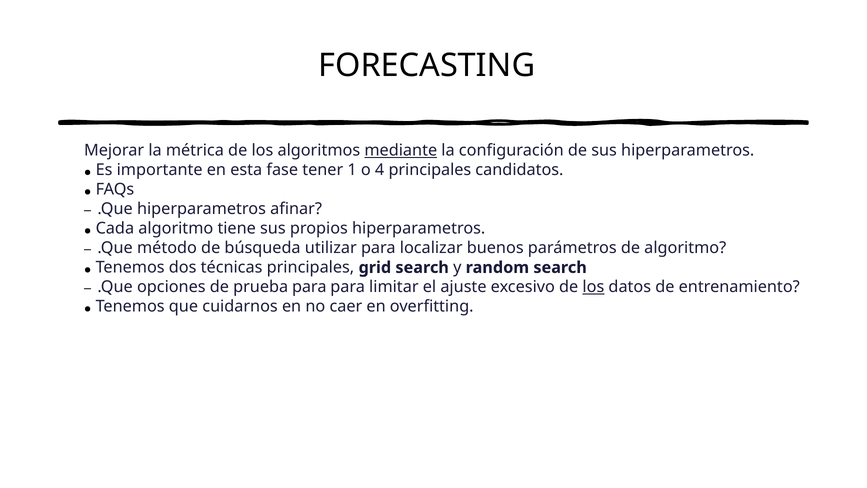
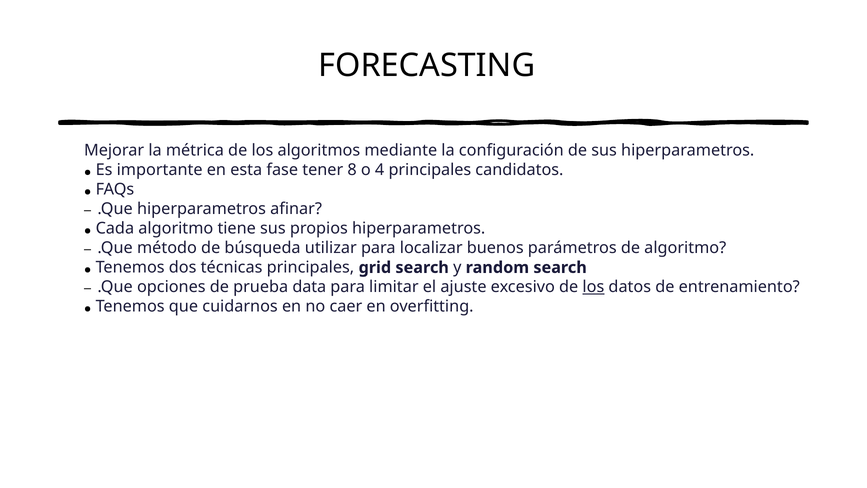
mediante underline: present -> none
1: 1 -> 8
prueba para: para -> data
